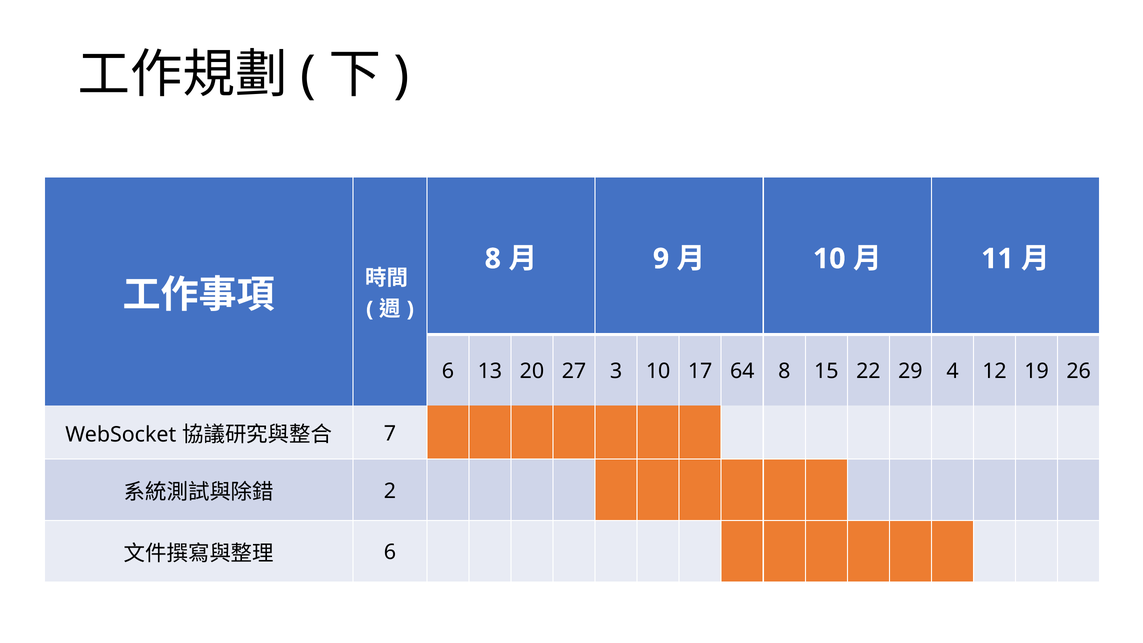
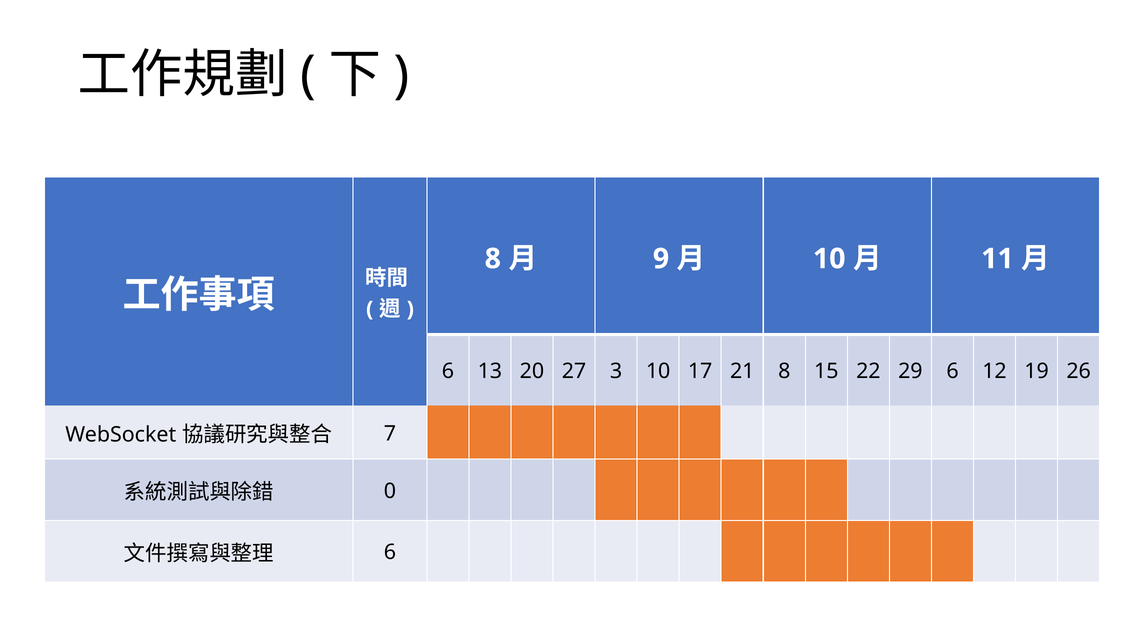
64: 64 -> 21
29 4: 4 -> 6
2: 2 -> 0
